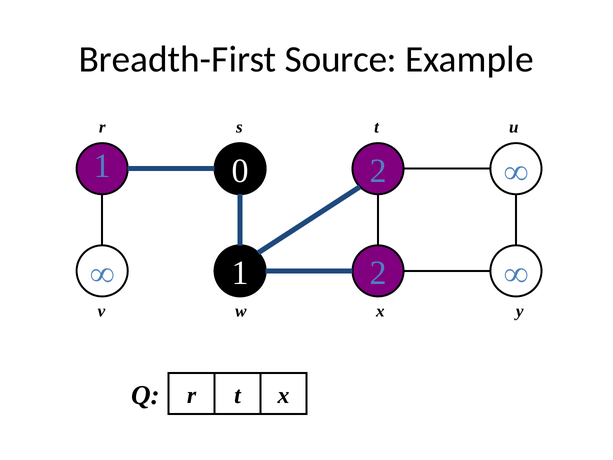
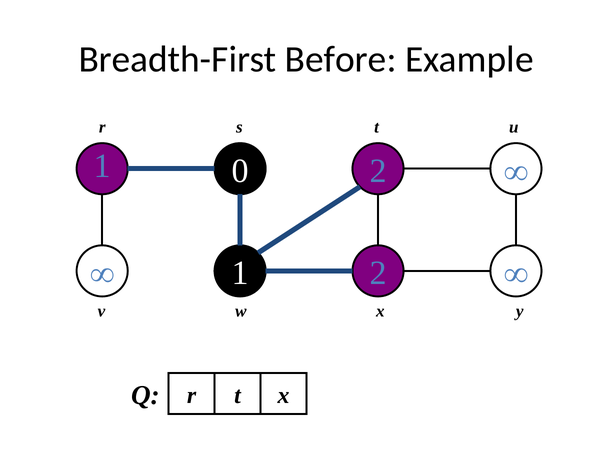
Source: Source -> Before
